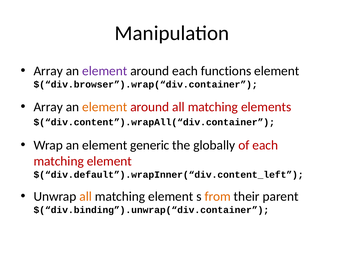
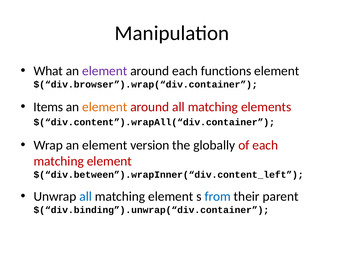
Array at (48, 71): Array -> What
Array at (48, 107): Array -> Items
generic: generic -> version
$(“div.default”).wrapInner(“div.content_left: $(“div.default”).wrapInner(“div.content_left -> $(“div.between”).wrapInner(“div.content_left
all at (86, 197) colour: orange -> blue
from colour: orange -> blue
